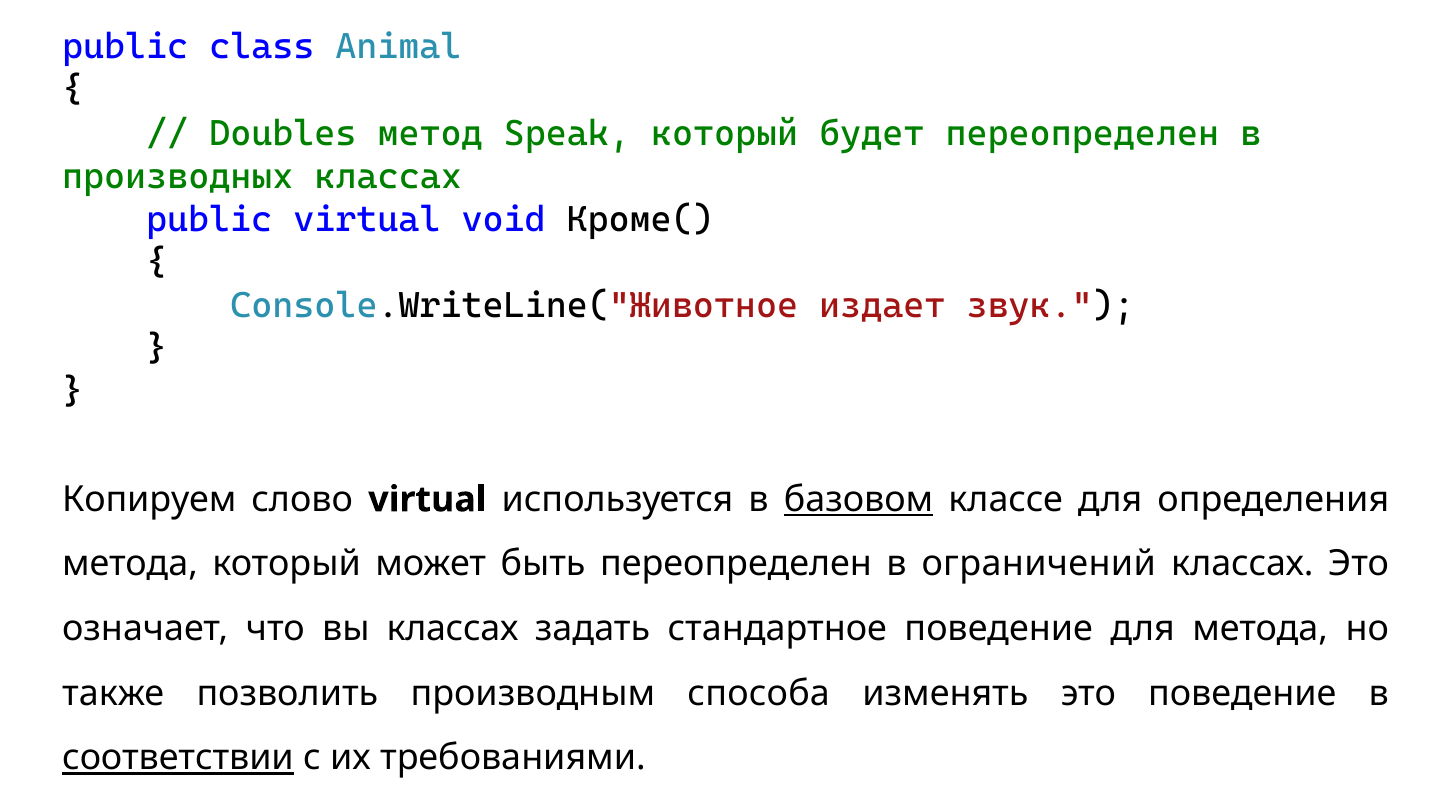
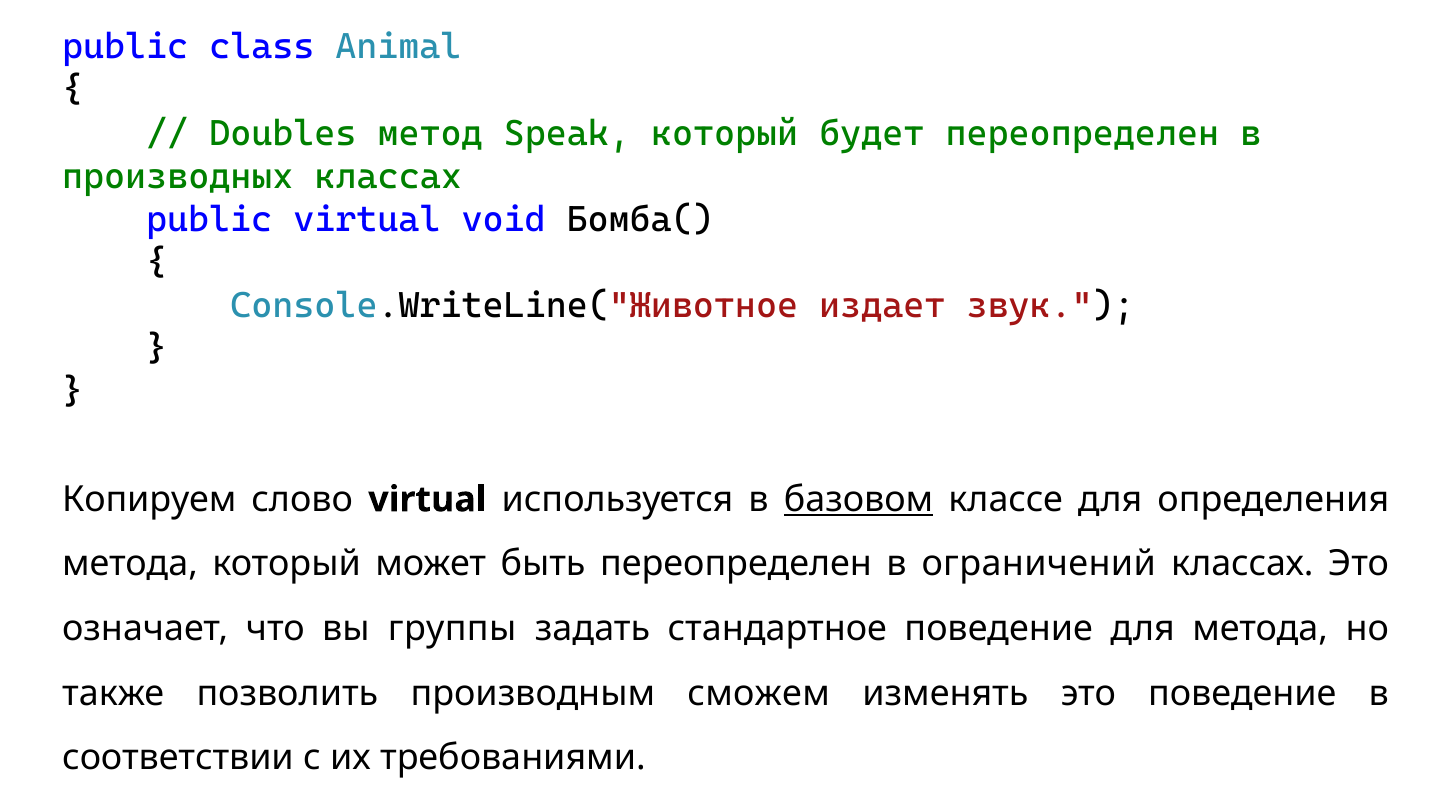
Кроме(: Кроме( -> Бомба(
вы классах: классах -> группы
способа: способа -> сможем
соответствии underline: present -> none
